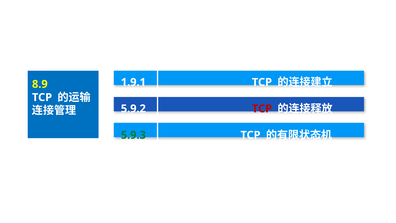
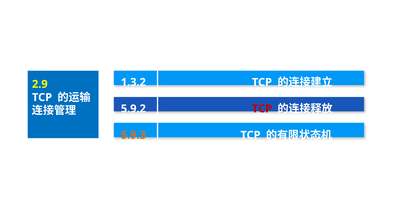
1.9.1: 1.9.1 -> 1.3.2
8.9: 8.9 -> 2.9
5.9.3 colour: green -> orange
